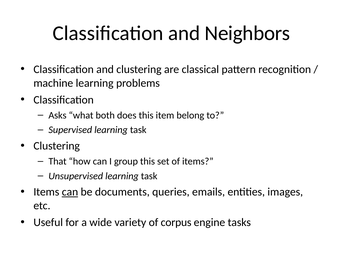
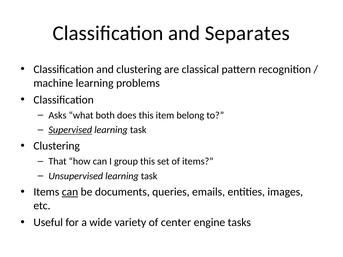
Neighbors: Neighbors -> Separates
Supervised underline: none -> present
corpus: corpus -> center
